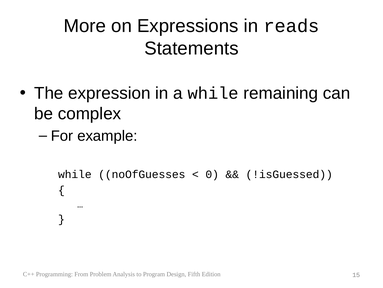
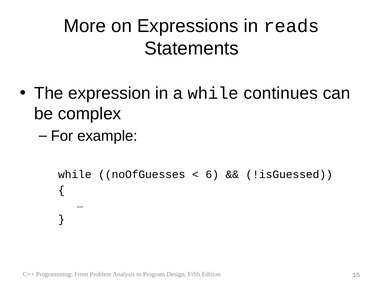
remaining: remaining -> continues
0: 0 -> 6
